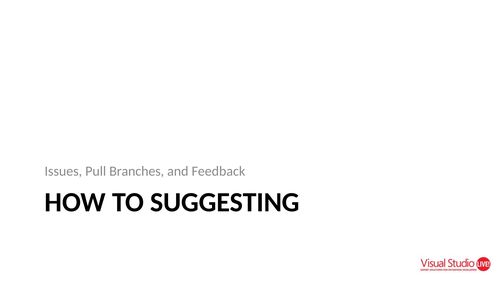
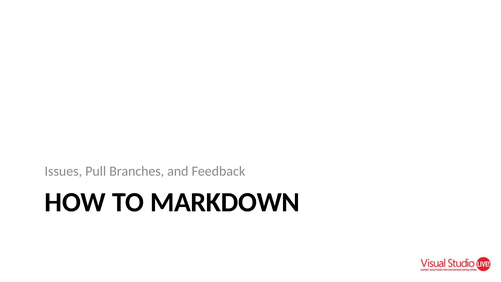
SUGGESTING: SUGGESTING -> MARKDOWN
